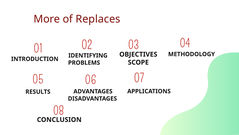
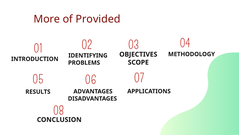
Replaces: Replaces -> Provided
